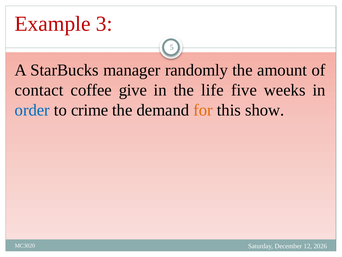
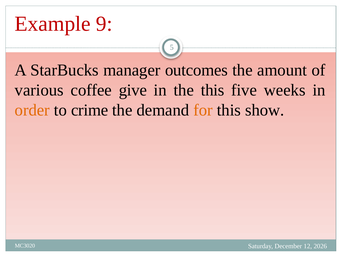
3: 3 -> 9
randomly: randomly -> outcomes
contact: contact -> various
the life: life -> this
order colour: blue -> orange
